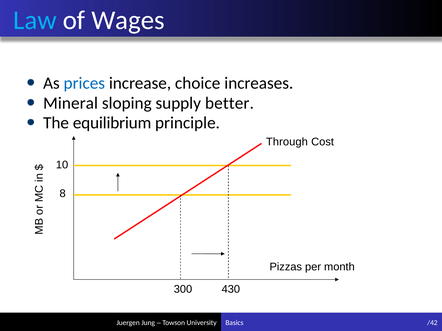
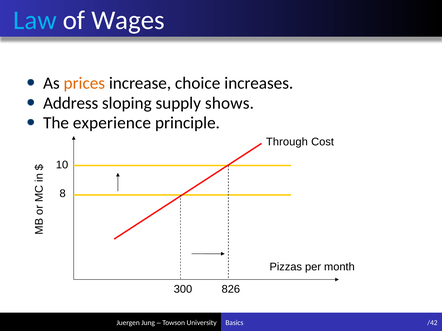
prices colour: blue -> orange
Mineral: Mineral -> Address
better: better -> shows
equilibrium: equilibrium -> experience
430: 430 -> 826
